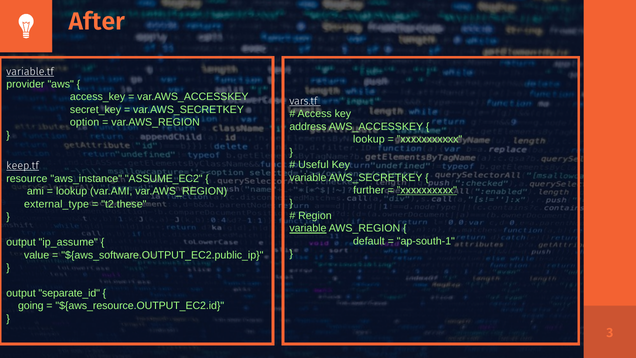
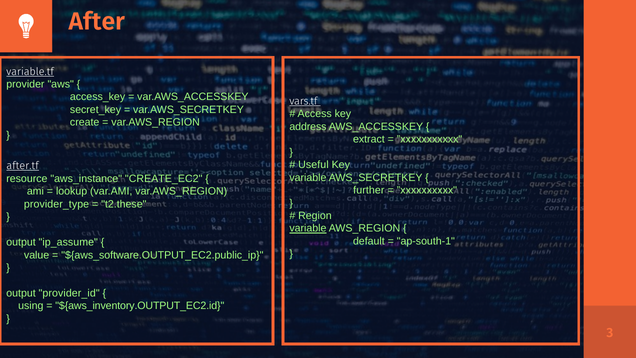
option: option -> create
lookup at (369, 139): lookup -> extract
keep.tf: keep.tf -> after.tf
ASSUME_EC2: ASSUME_EC2 -> CREATE_EC2
”xxxxxxxxxx underline: present -> none
external_type: external_type -> provider_type
separate_id: separate_id -> provider_id
going: going -> using
${aws_resource.OUTPUT_EC2.id: ${aws_resource.OUTPUT_EC2.id -> ${aws_inventory.OUTPUT_EC2.id
